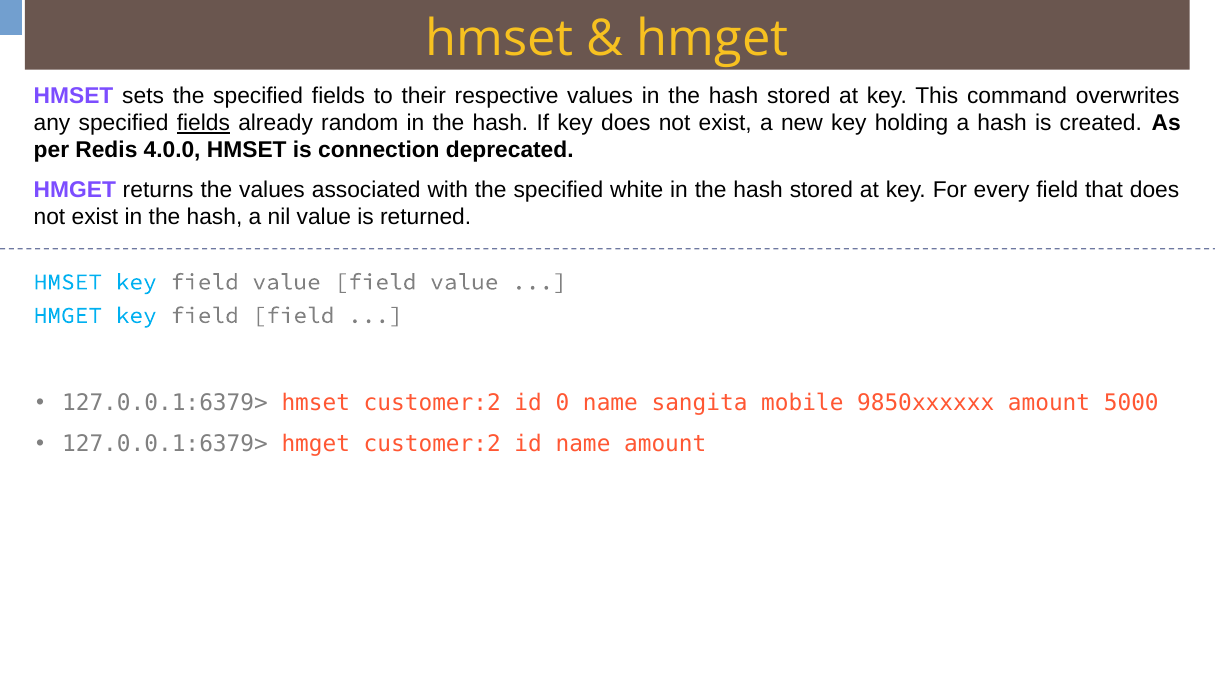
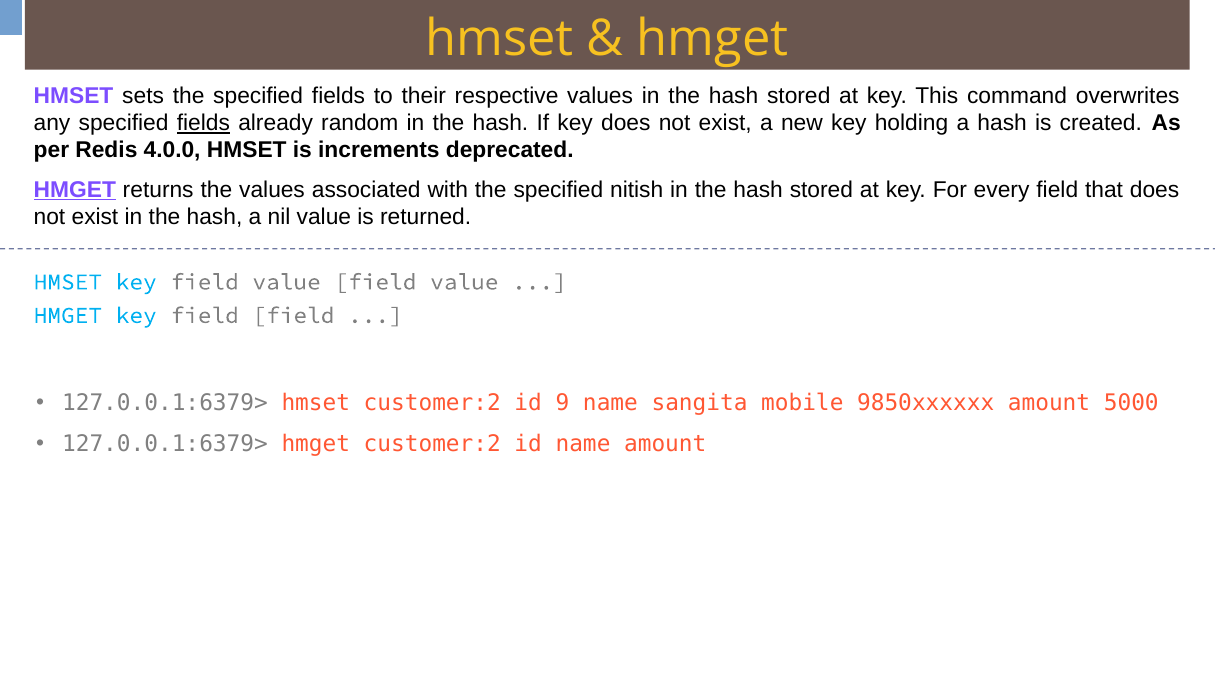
connection: connection -> increments
HMGET at (75, 190) underline: none -> present
white: white -> nitish
0: 0 -> 9
